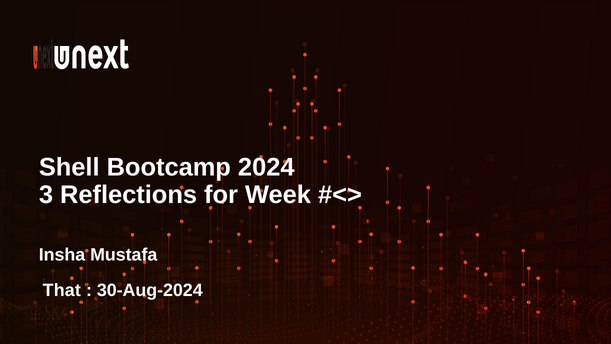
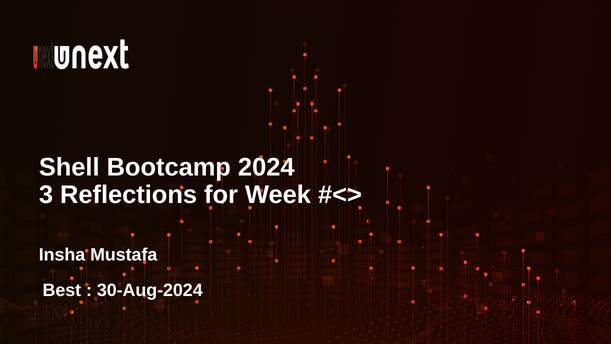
That: That -> Best
